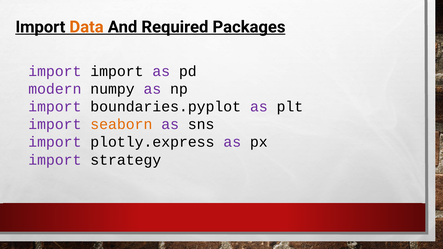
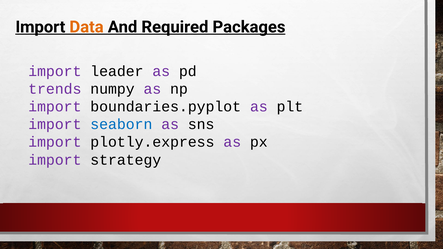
import import: import -> leader
modern: modern -> trends
seaborn colour: orange -> blue
